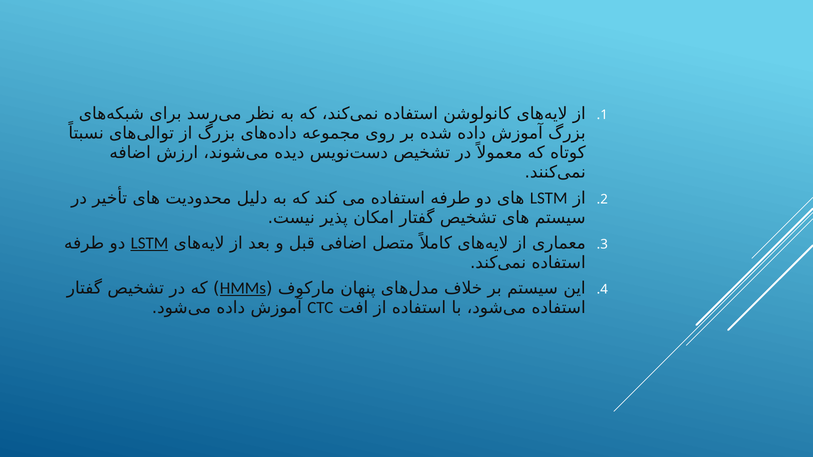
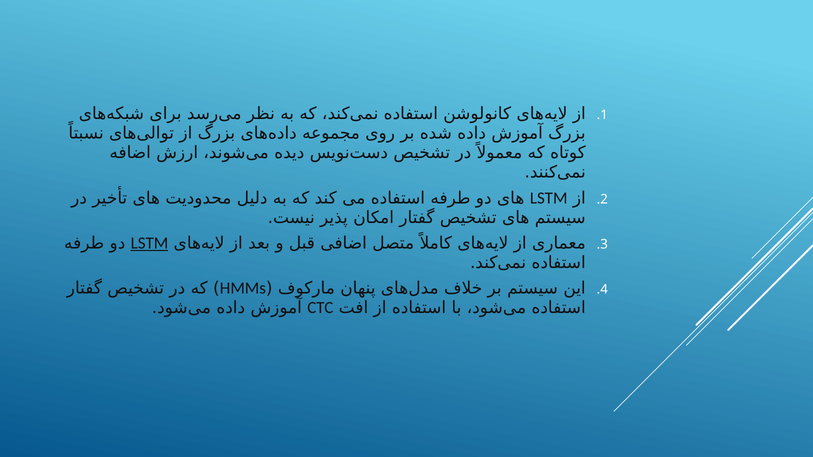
HMMs underline: present -> none
